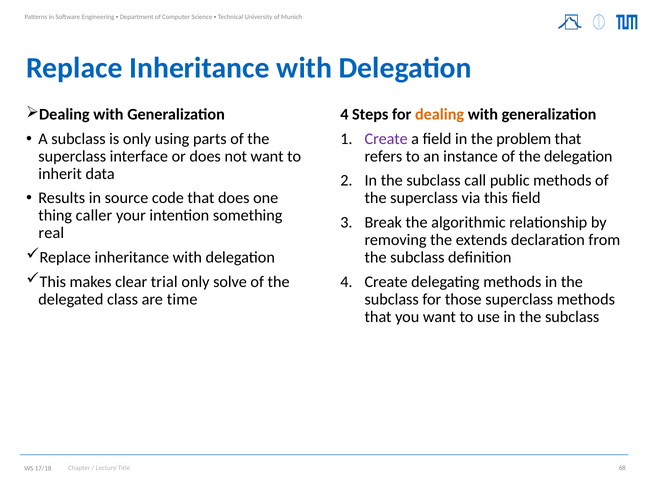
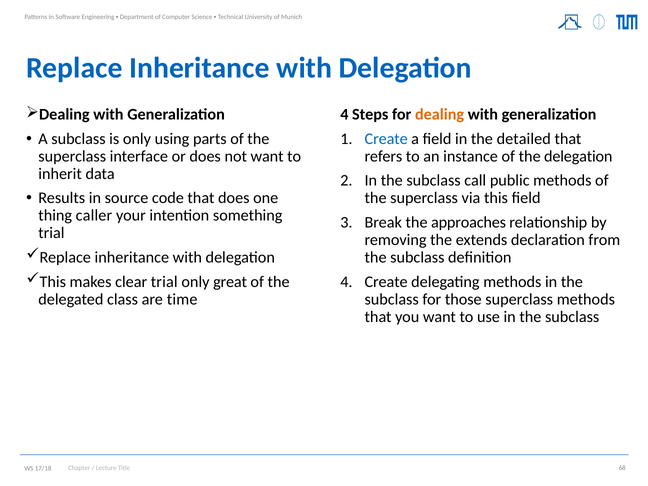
Create at (386, 139) colour: purple -> blue
problem: problem -> detailed
algorithmic: algorithmic -> approaches
real at (51, 233): real -> trial
solve: solve -> great
